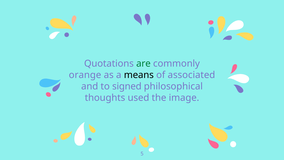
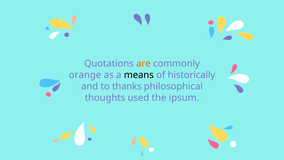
are colour: green -> orange
associated: associated -> historically
signed: signed -> thanks
image: image -> ipsum
